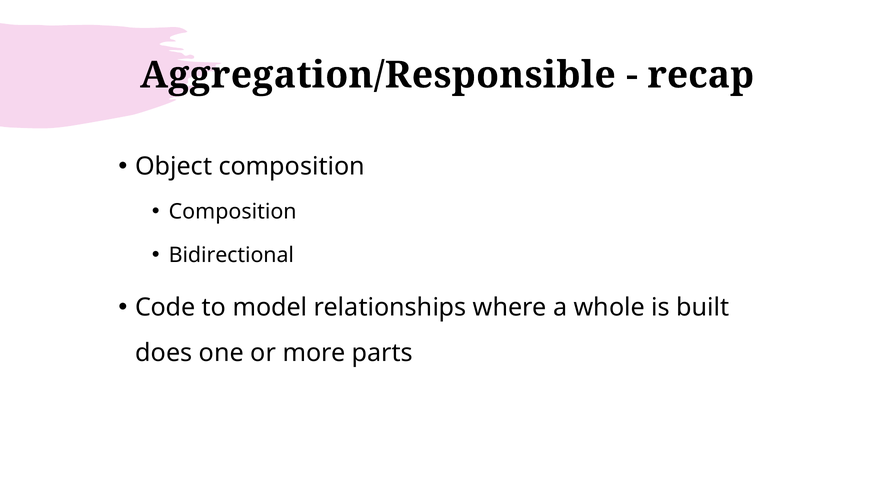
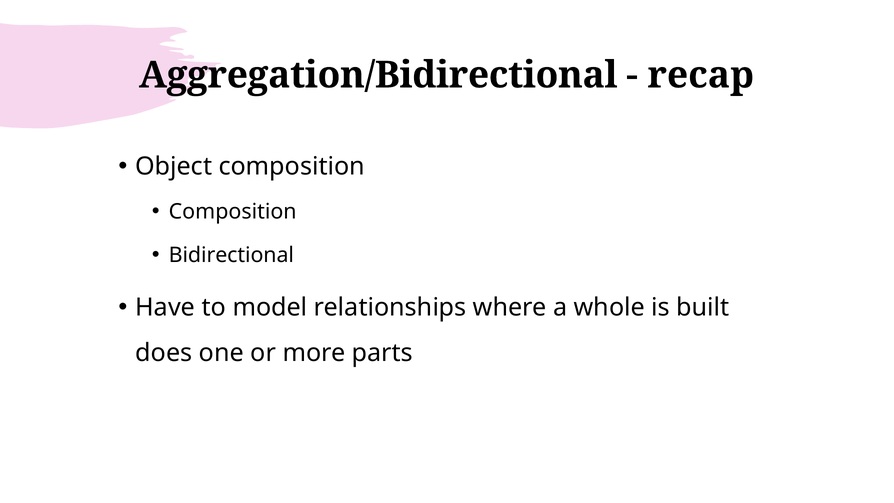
Aggregation/Responsible: Aggregation/Responsible -> Aggregation/Bidirectional
Code: Code -> Have
